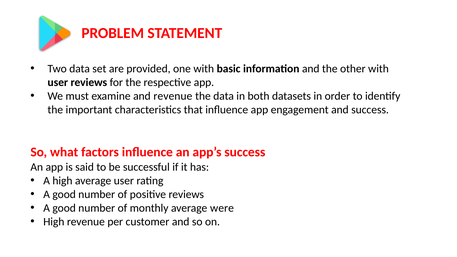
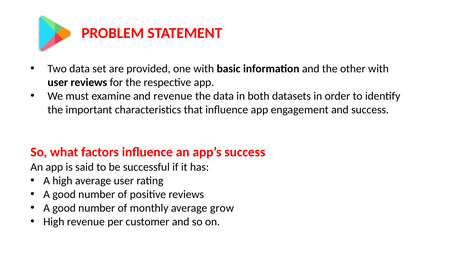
were: were -> grow
